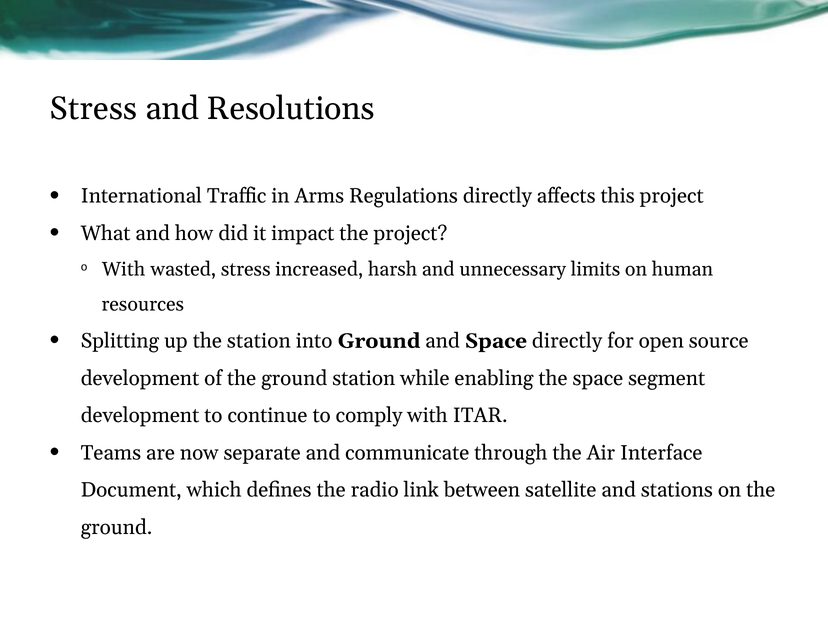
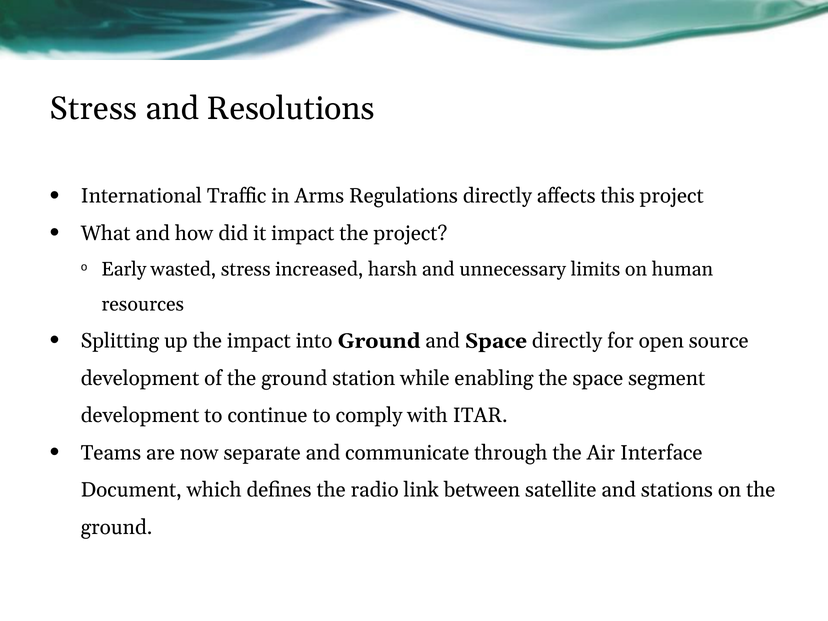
With at (124, 269): With -> Early
the station: station -> impact
